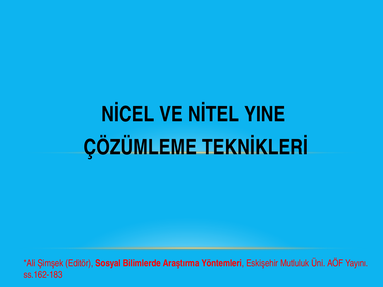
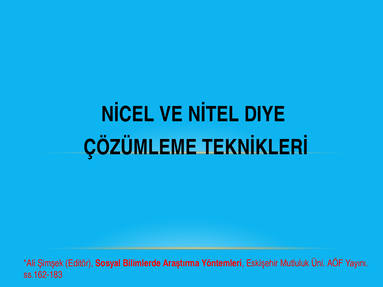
YINE: YINE -> DIYE
